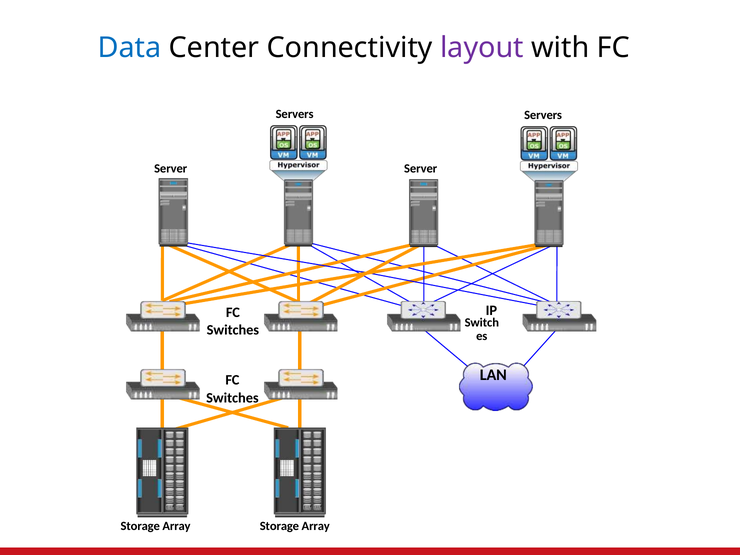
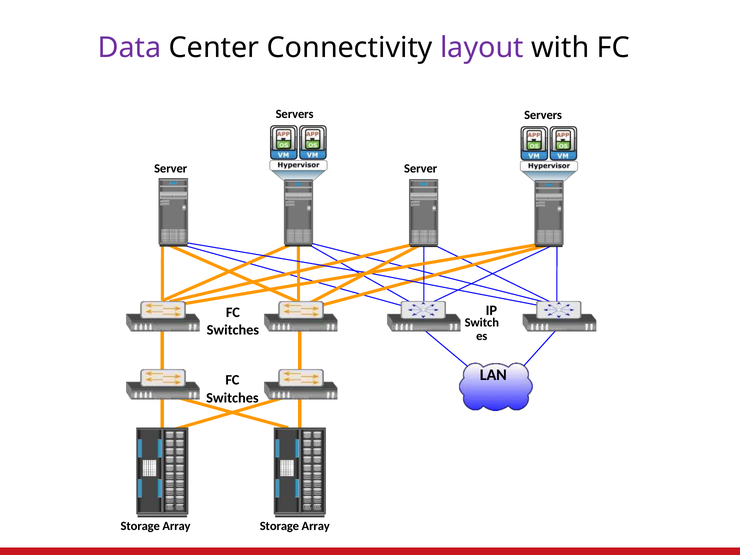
Data colour: blue -> purple
